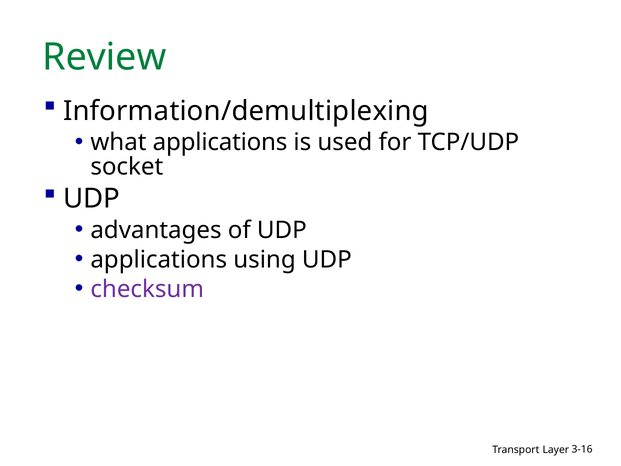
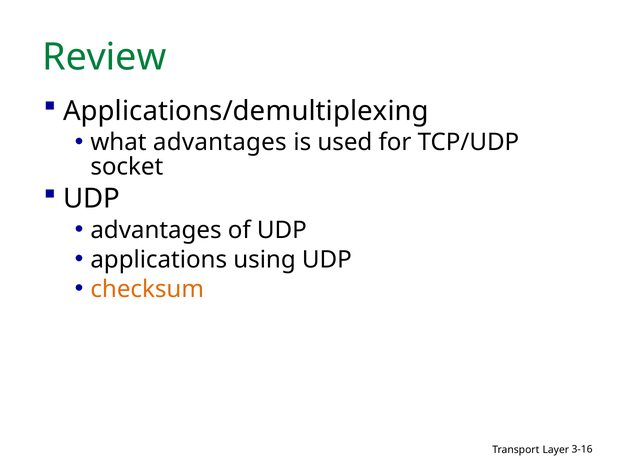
Information/demultiplexing: Information/demultiplexing -> Applications/demultiplexing
what applications: applications -> advantages
checksum colour: purple -> orange
